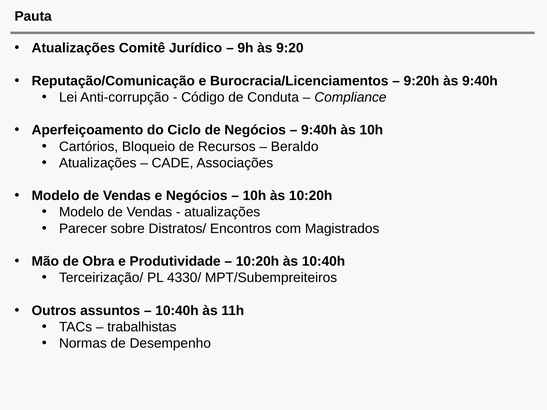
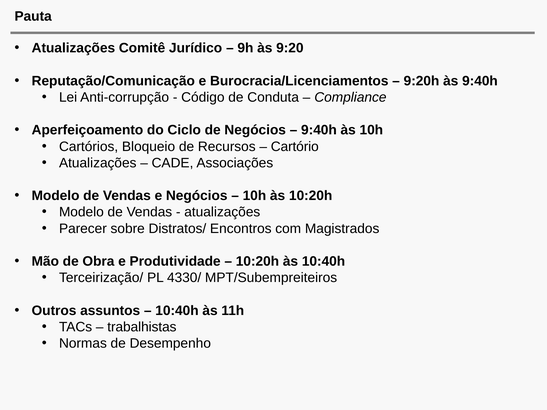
Beraldo: Beraldo -> Cartório
